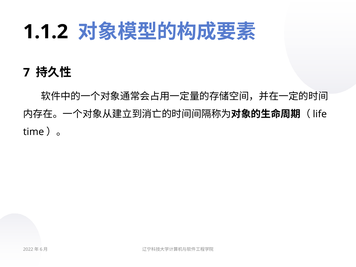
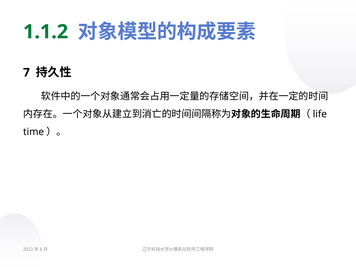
1.1.2 colour: black -> green
